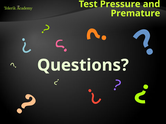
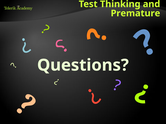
Pressure: Pressure -> Thinking
